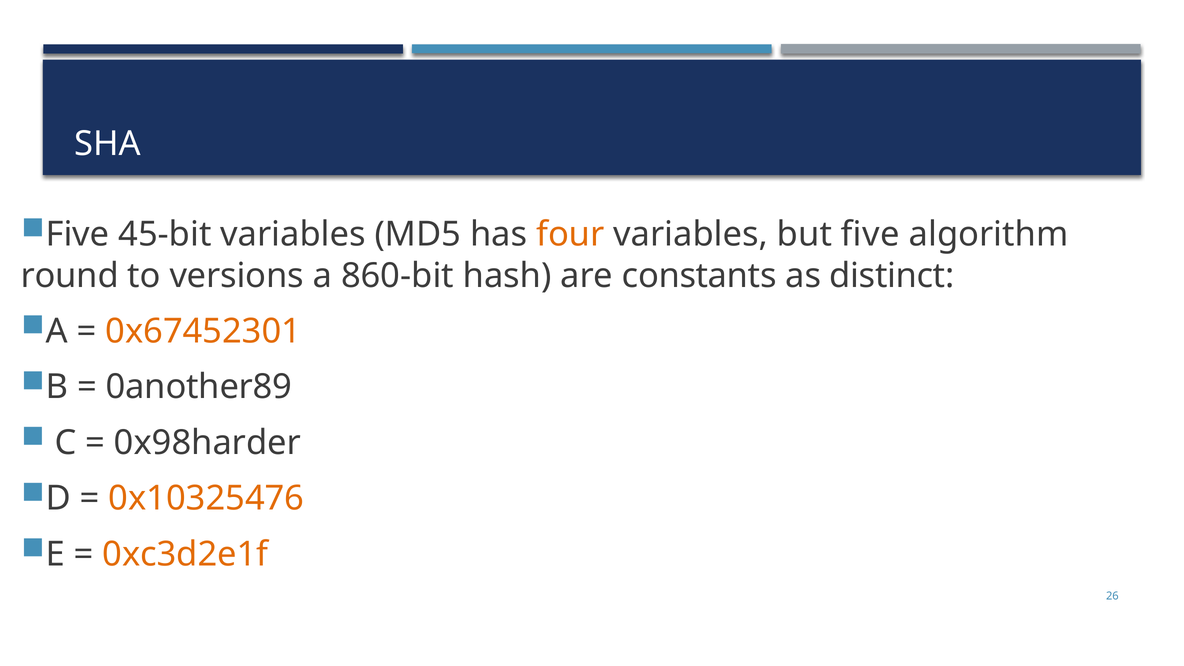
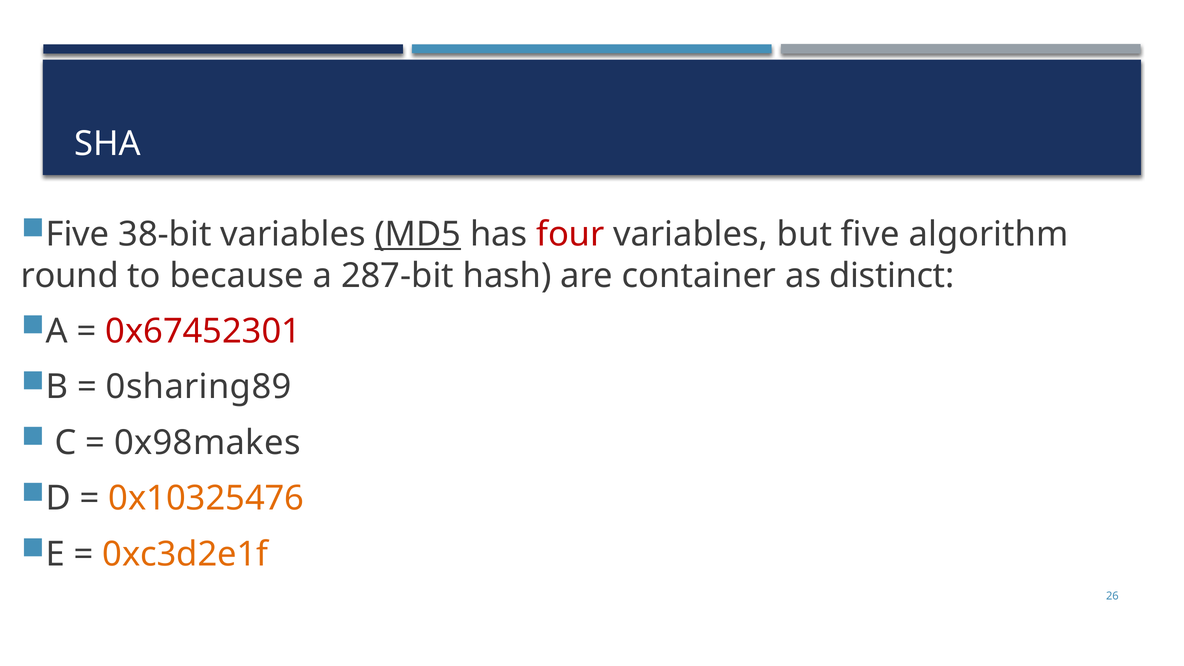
45-bit: 45-bit -> 38-bit
MD5 underline: none -> present
four colour: orange -> red
versions: versions -> because
860-bit: 860-bit -> 287-bit
constants: constants -> container
0x67452301 colour: orange -> red
0another89: 0another89 -> 0sharing89
0x98harder: 0x98harder -> 0x98makes
